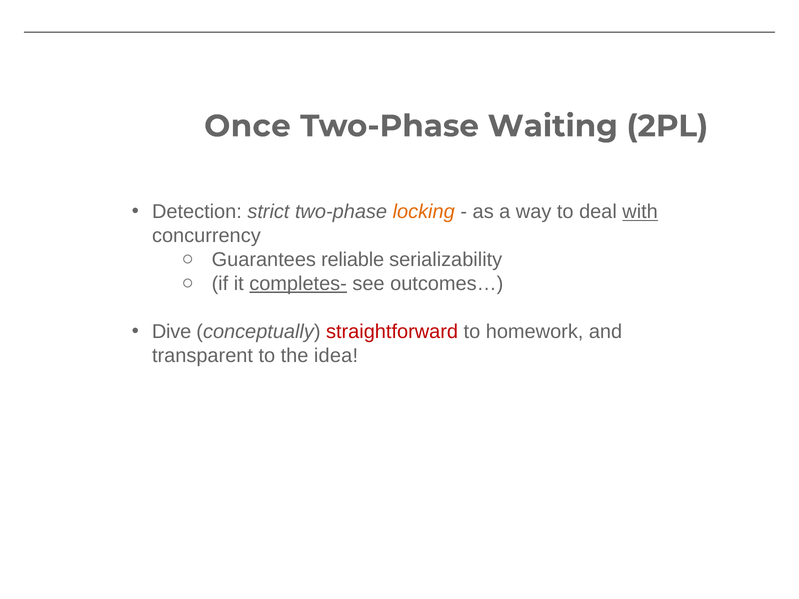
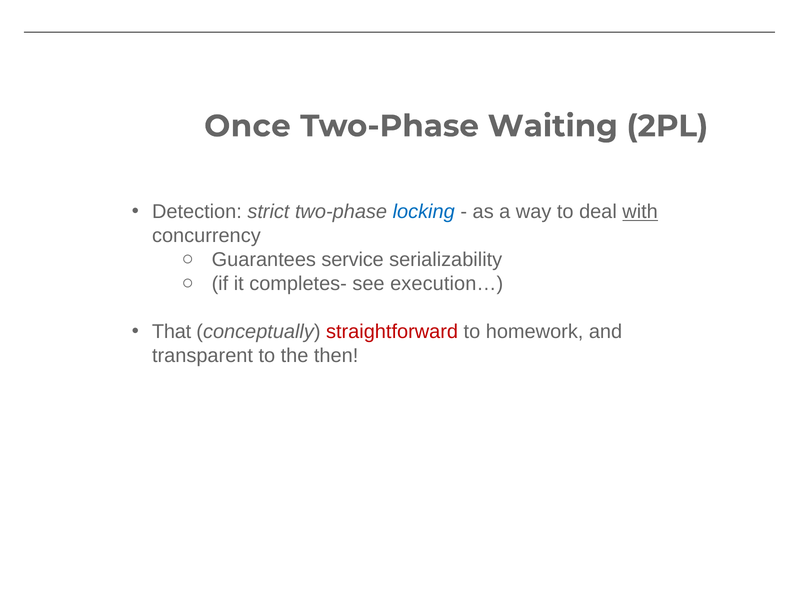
locking colour: orange -> blue
reliable: reliable -> service
completes- underline: present -> none
outcomes…: outcomes… -> execution…
Dive: Dive -> That
idea: idea -> then
